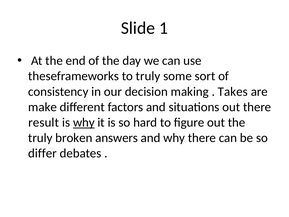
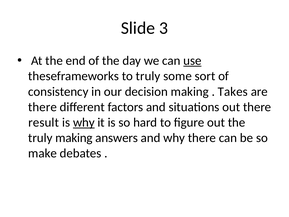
1: 1 -> 3
use underline: none -> present
make at (43, 107): make -> there
truly broken: broken -> making
differ: differ -> make
